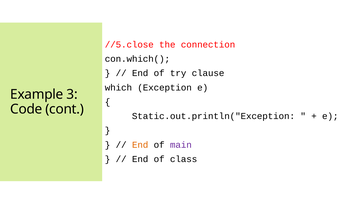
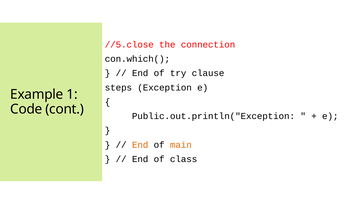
which: which -> steps
3: 3 -> 1
Static.out.println("Exception: Static.out.println("Exception -> Public.out.println("Exception
main colour: purple -> orange
